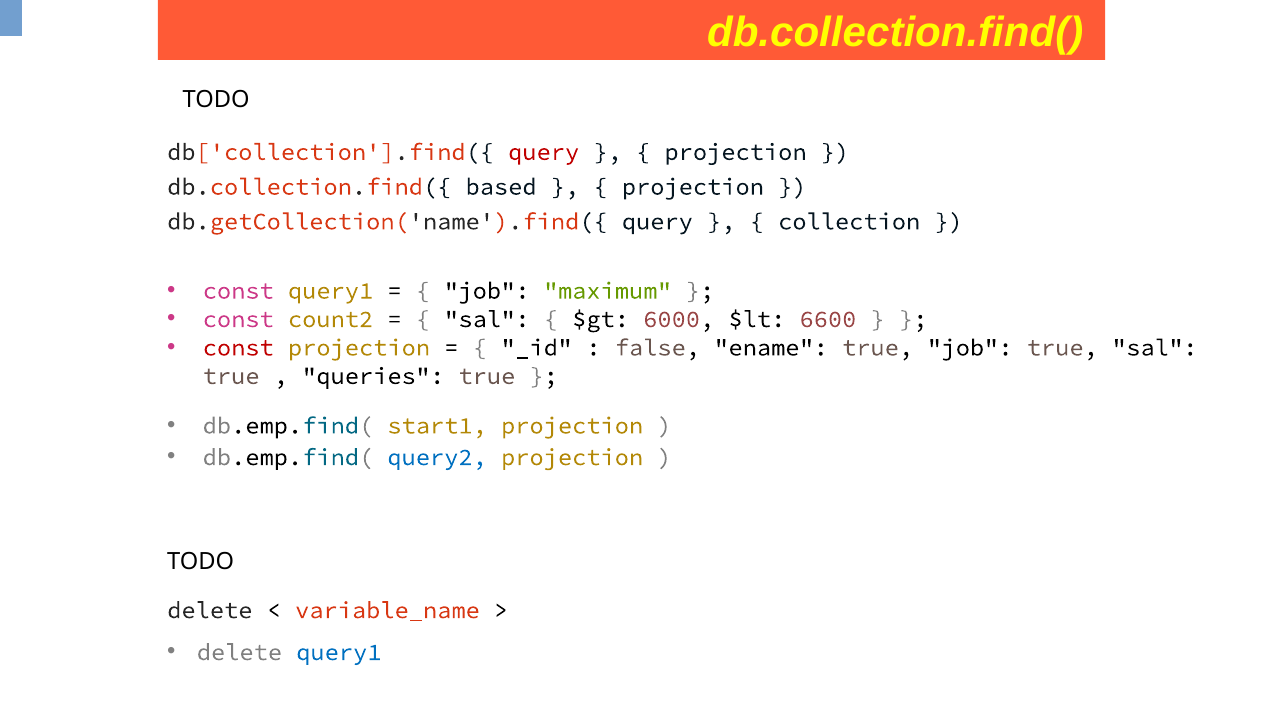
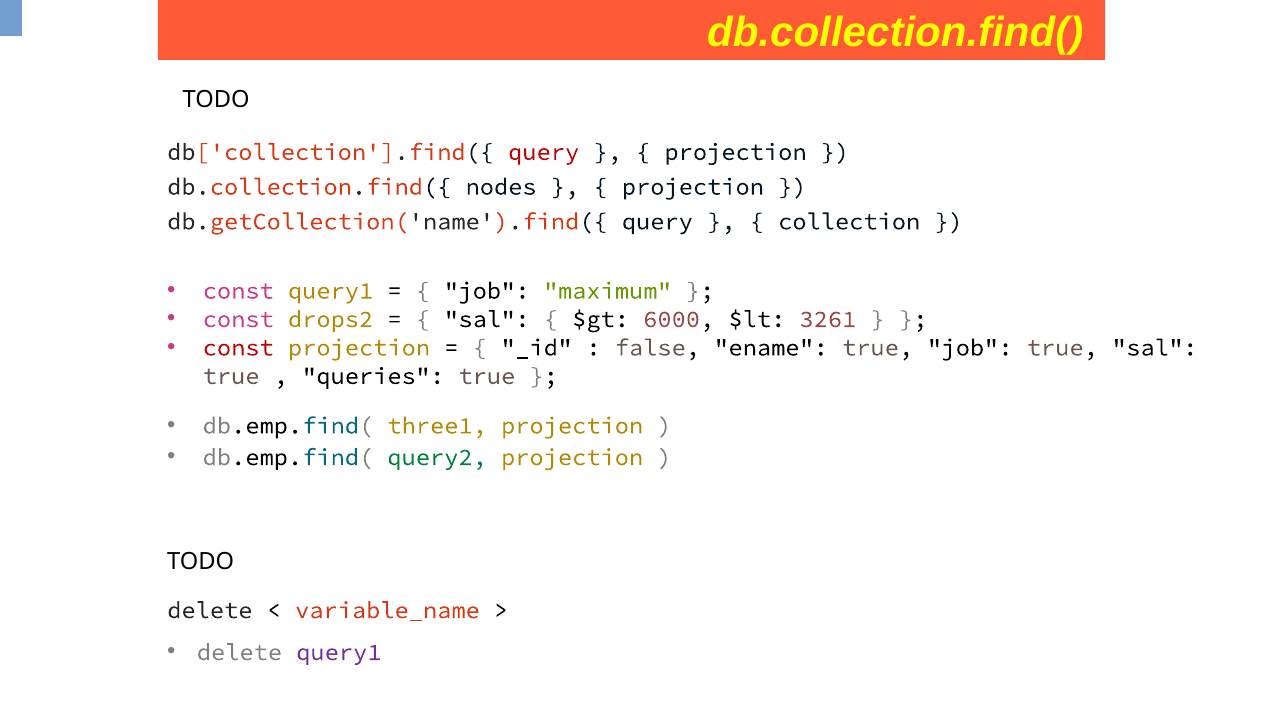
based: based -> nodes
count2: count2 -> drops2
6600: 6600 -> 3261
start1: start1 -> three1
query2 colour: blue -> green
query1 at (339, 652) colour: blue -> purple
